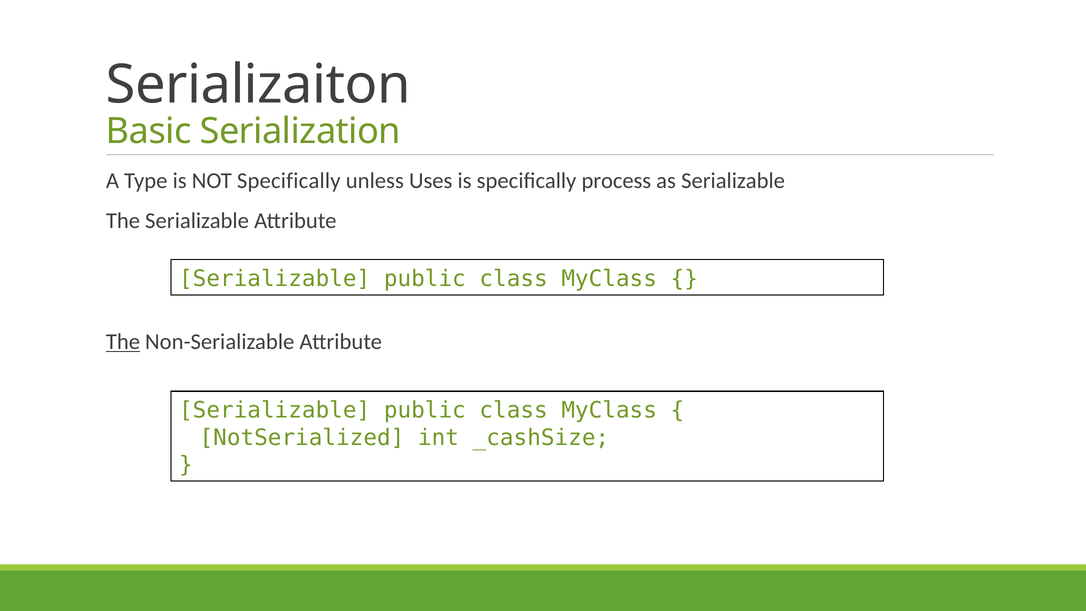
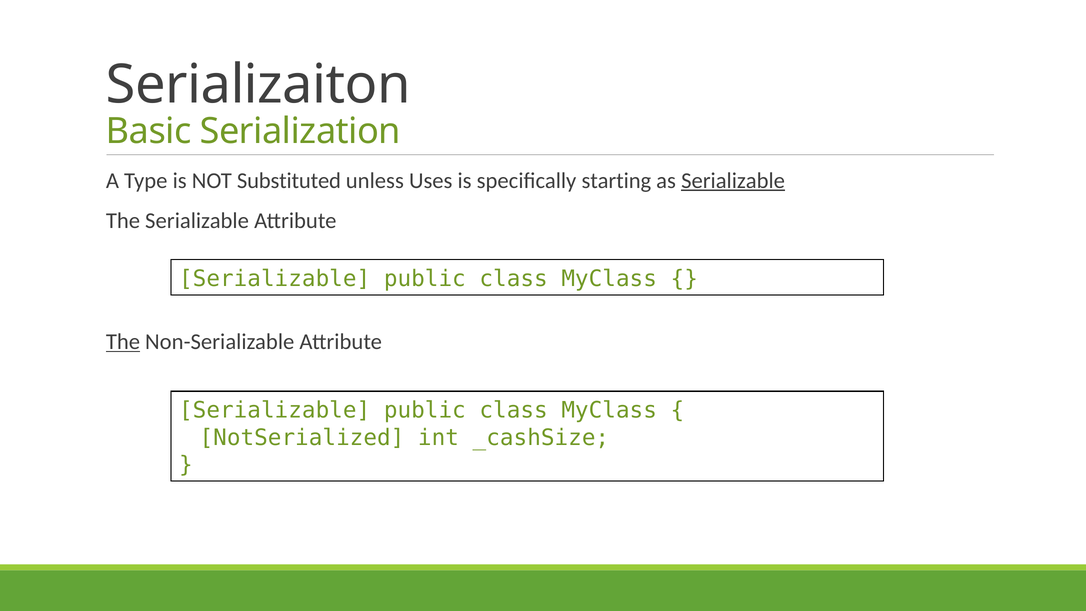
NOT Specifically: Specifically -> Substituted
process: process -> starting
Serializable at (733, 181) underline: none -> present
